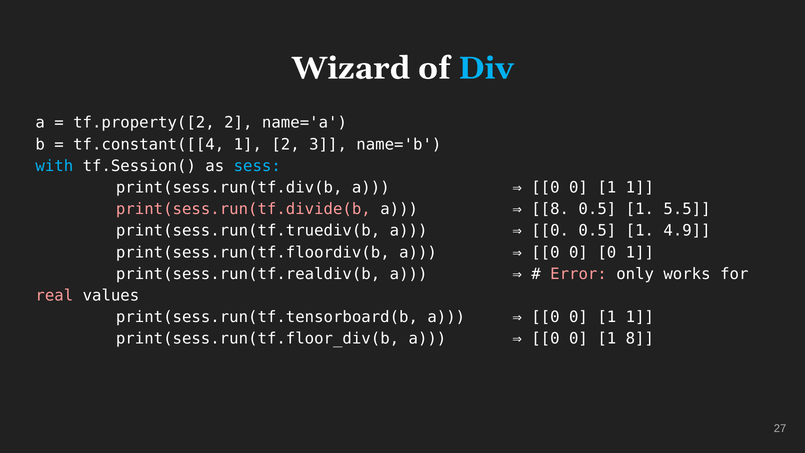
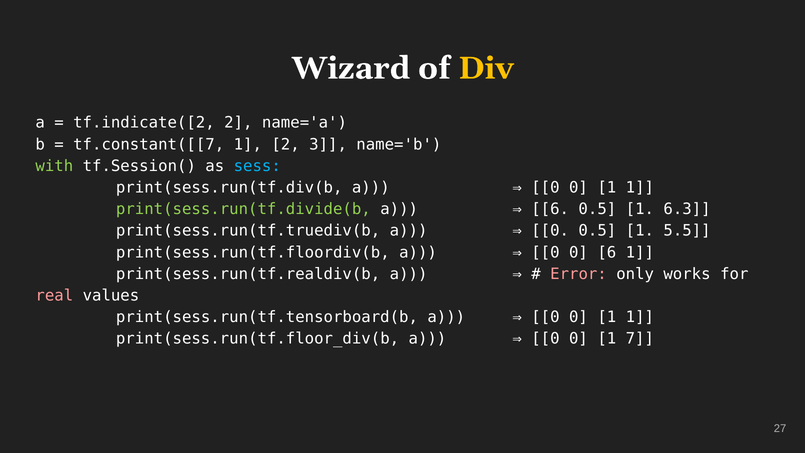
Div colour: light blue -> yellow
tf.property([2: tf.property([2 -> tf.indicate([2
tf.constant([[4: tf.constant([[4 -> tf.constant([[7
with colour: light blue -> light green
print(sess.run(tf.divide(b colour: pink -> light green
8 at (550, 209): 8 -> 6
5.5: 5.5 -> 6.3
4.9: 4.9 -> 5.5
0 0 0: 0 -> 6
1 8: 8 -> 7
